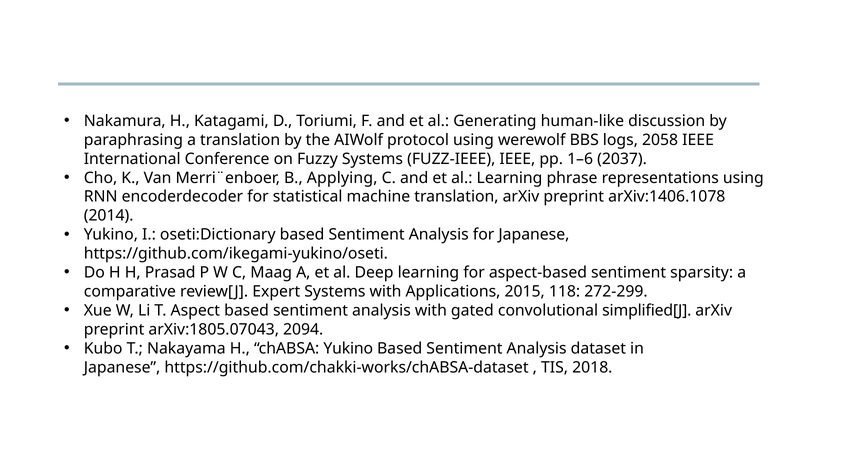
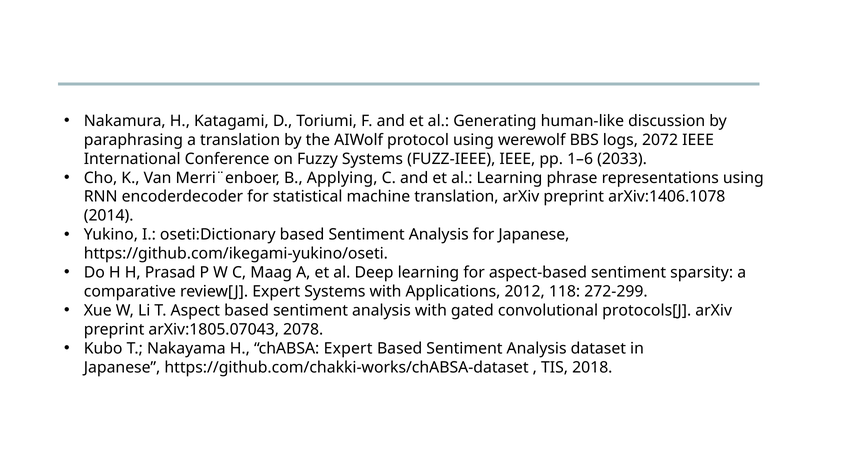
2058: 2058 -> 2072
2037: 2037 -> 2033
2015: 2015 -> 2012
simplified[J: simplified[J -> protocols[J
2094: 2094 -> 2078
chABSA Yukino: Yukino -> Expert
